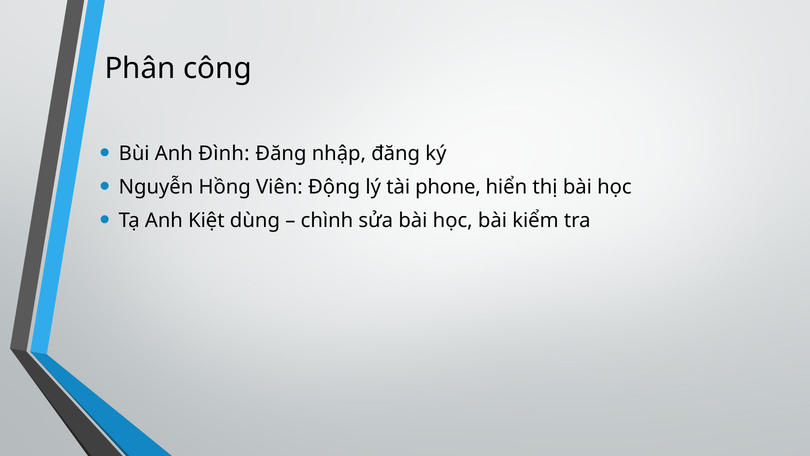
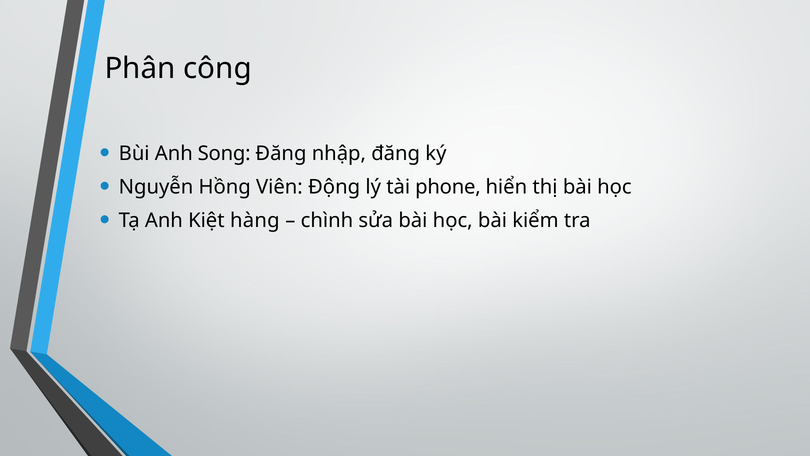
Đình: Đình -> Song
dùng: dùng -> hàng
